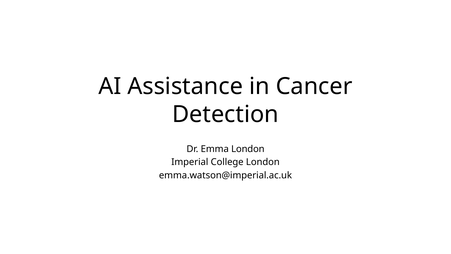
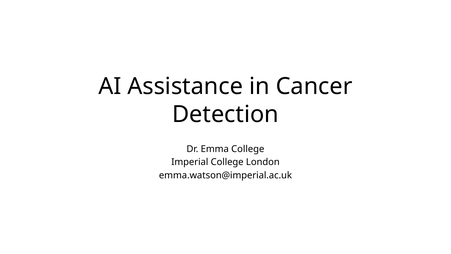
Emma London: London -> College
